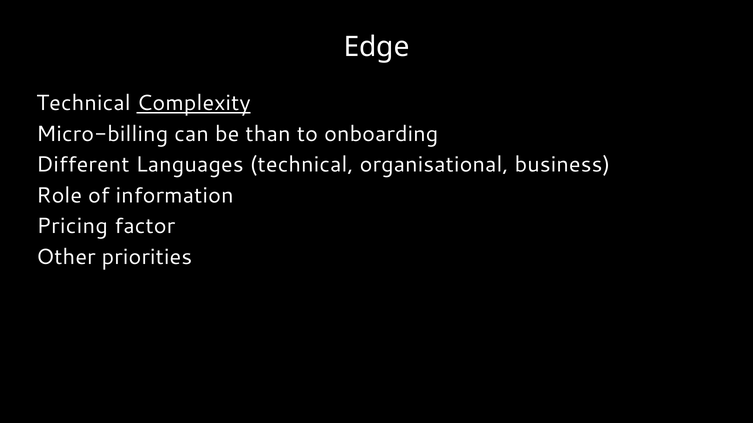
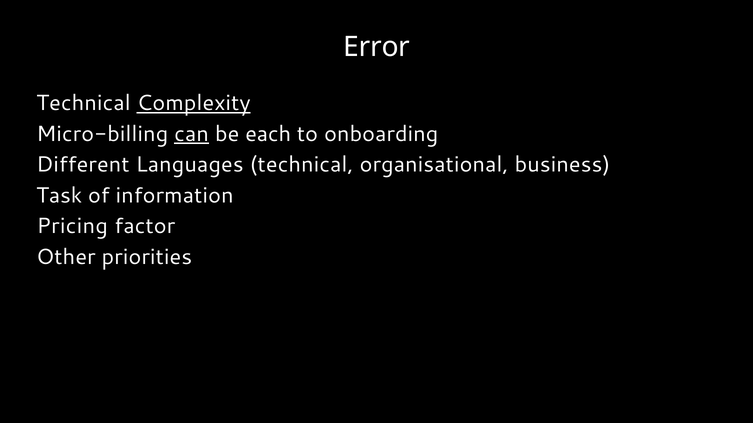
Edge: Edge -> Error
can underline: none -> present
than: than -> each
Role: Role -> Task
